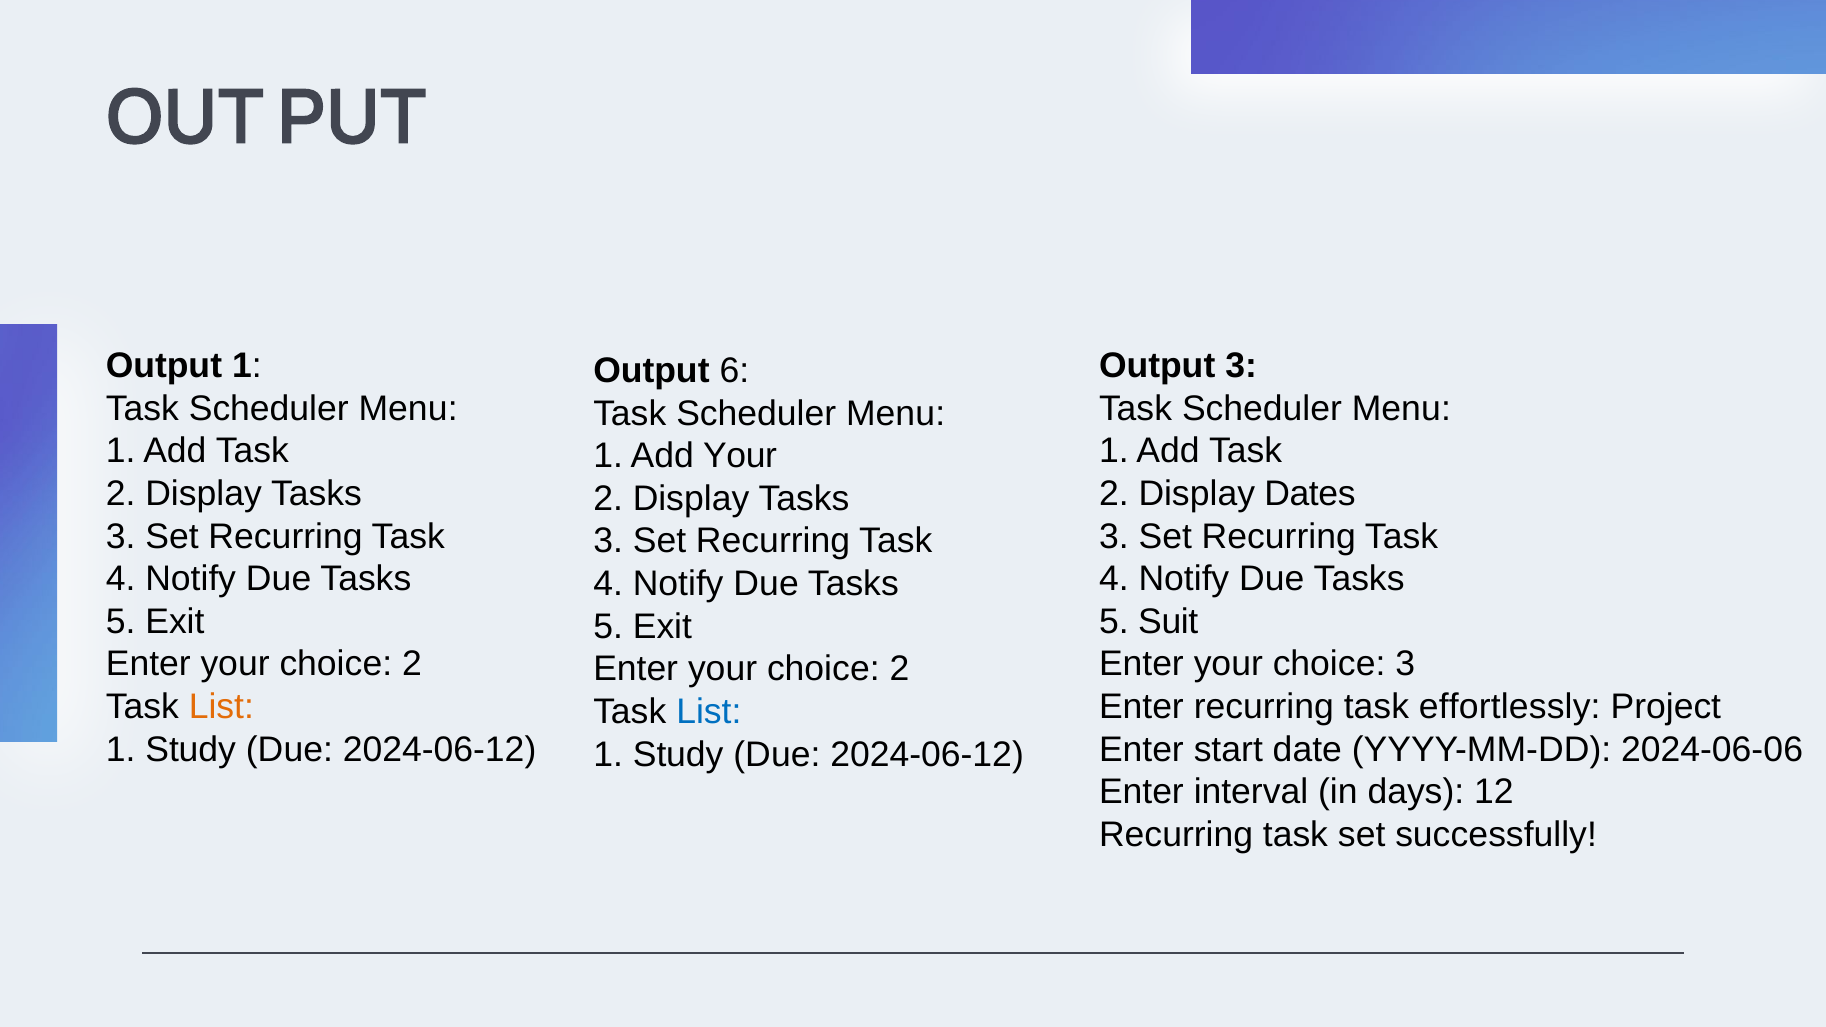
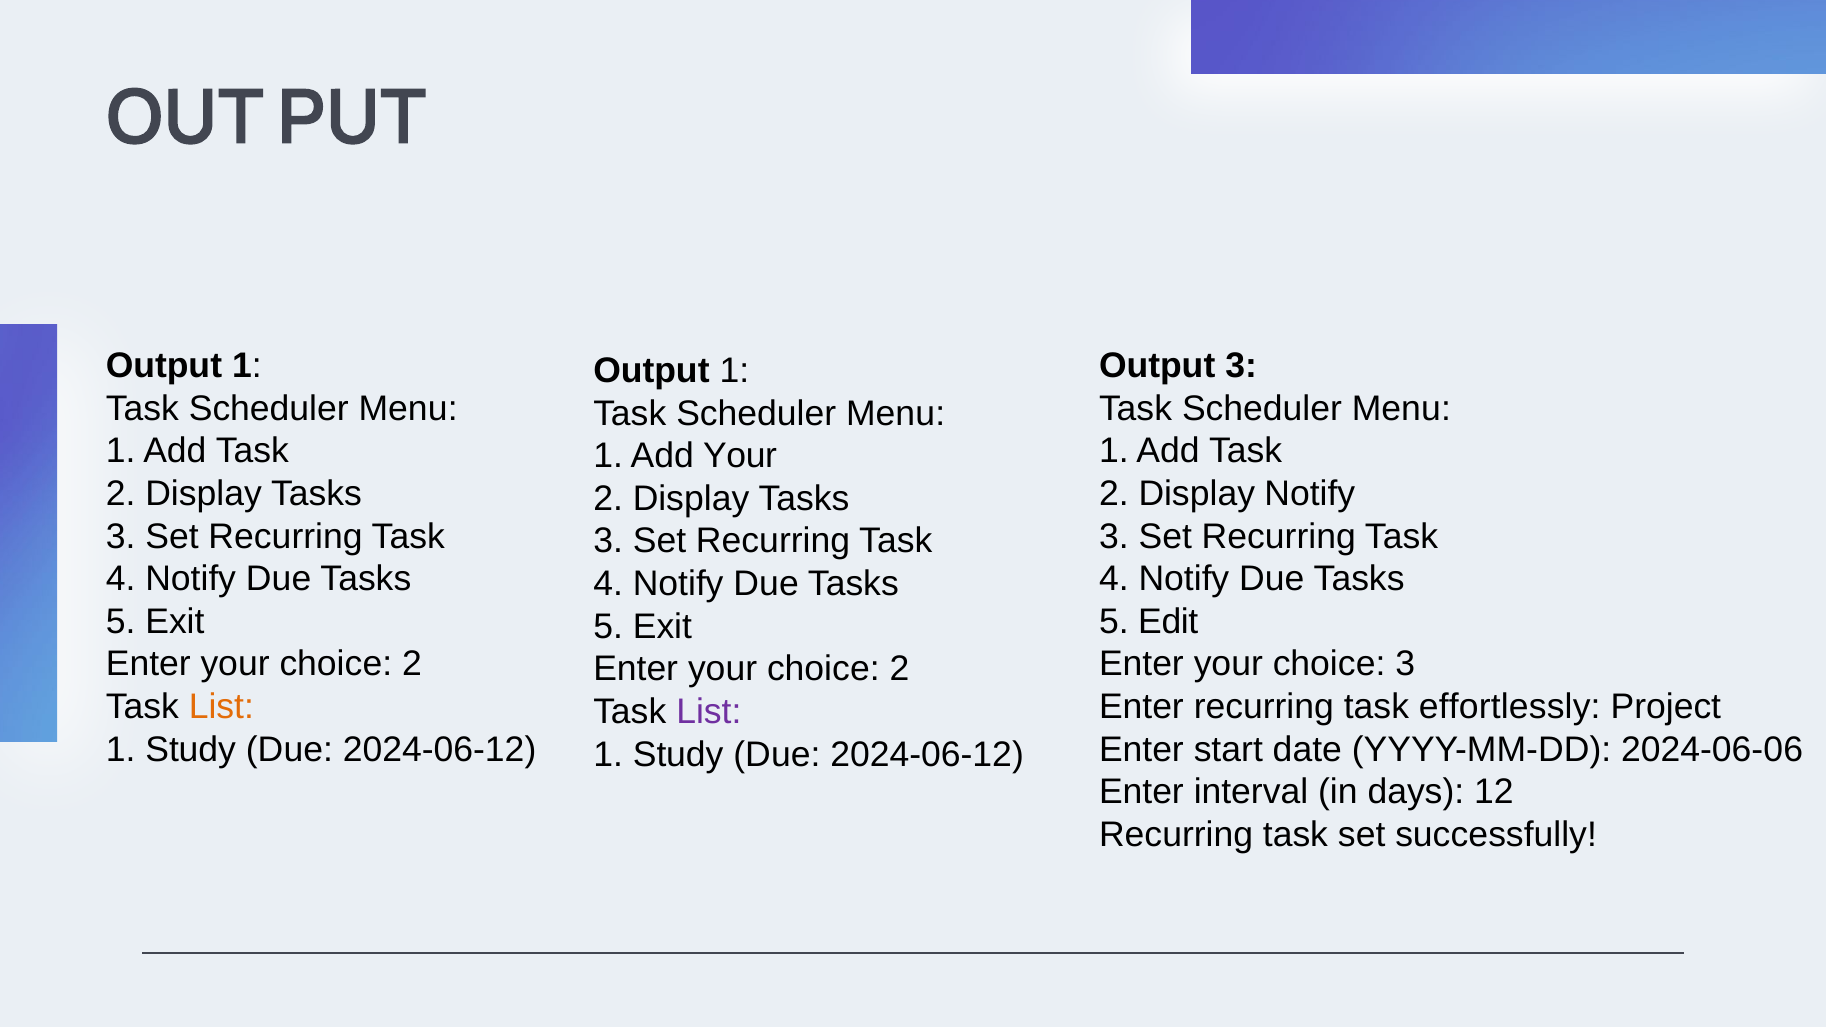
6 at (734, 371): 6 -> 1
Display Dates: Dates -> Notify
Suit: Suit -> Edit
List at (709, 712) colour: blue -> purple
